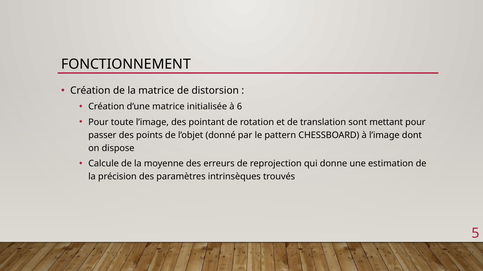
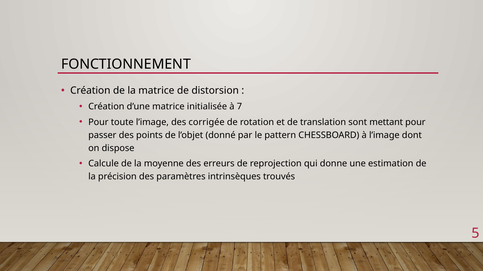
6: 6 -> 7
pointant: pointant -> corrigée
